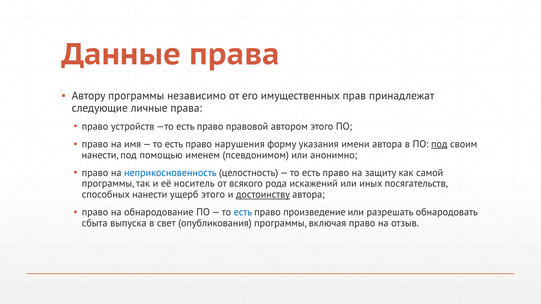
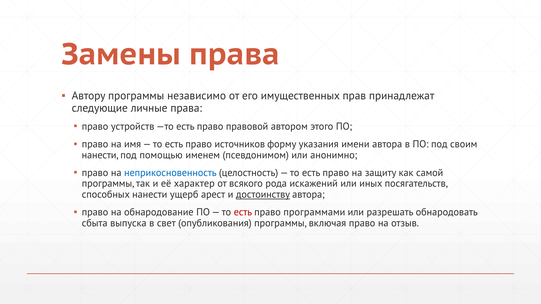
Данные: Данные -> Замены
нарушения: нарушения -> источников
под at (439, 144) underline: present -> none
носитель: носитель -> характер
ущерб этого: этого -> арест
есть at (243, 213) colour: blue -> red
произведение: произведение -> программами
